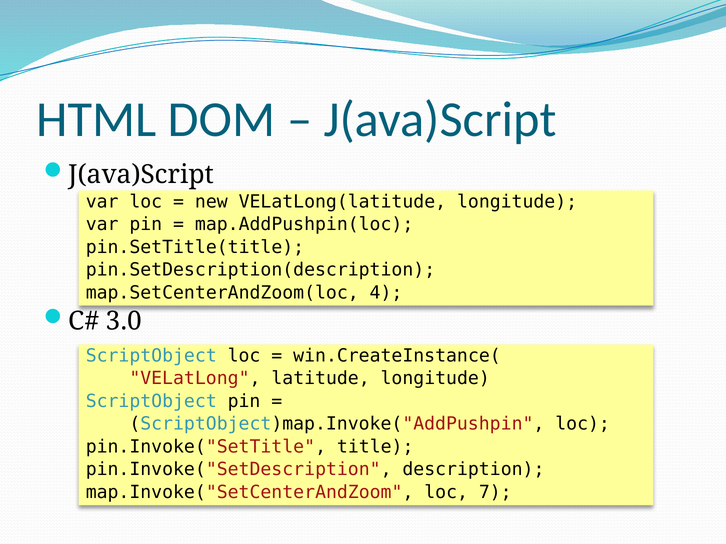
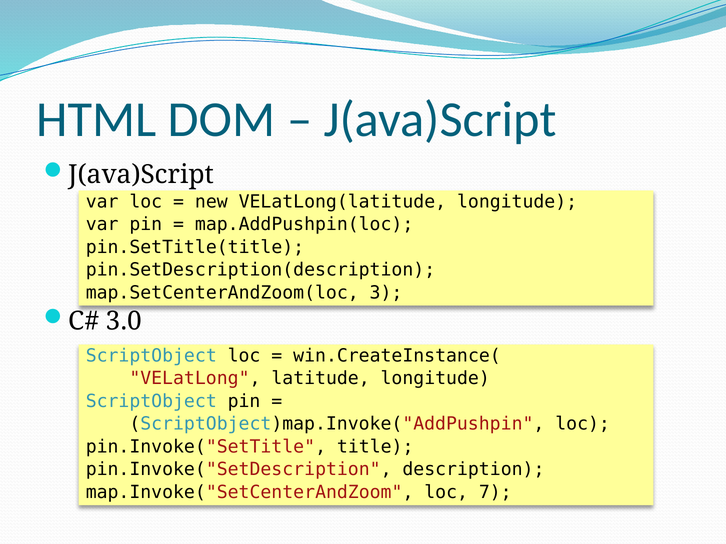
4: 4 -> 3
